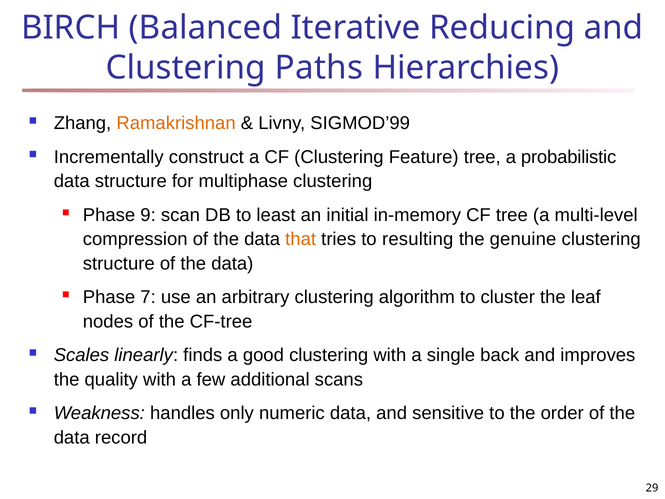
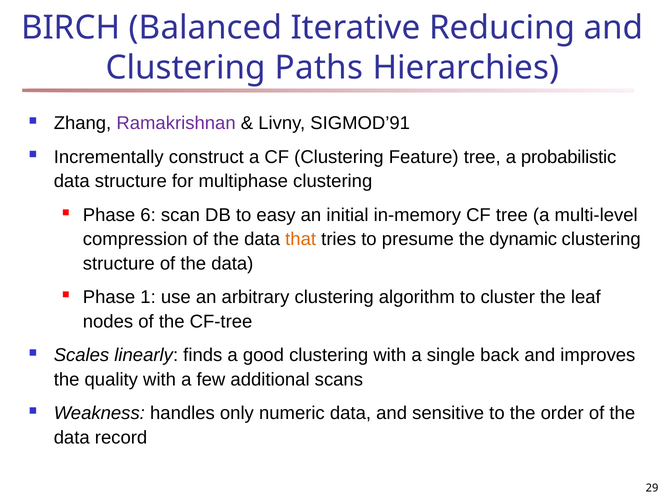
Ramakrishnan colour: orange -> purple
SIGMOD’99: SIGMOD’99 -> SIGMOD’91
9: 9 -> 6
least: least -> easy
resulting: resulting -> presume
genuine: genuine -> dynamic
7: 7 -> 1
